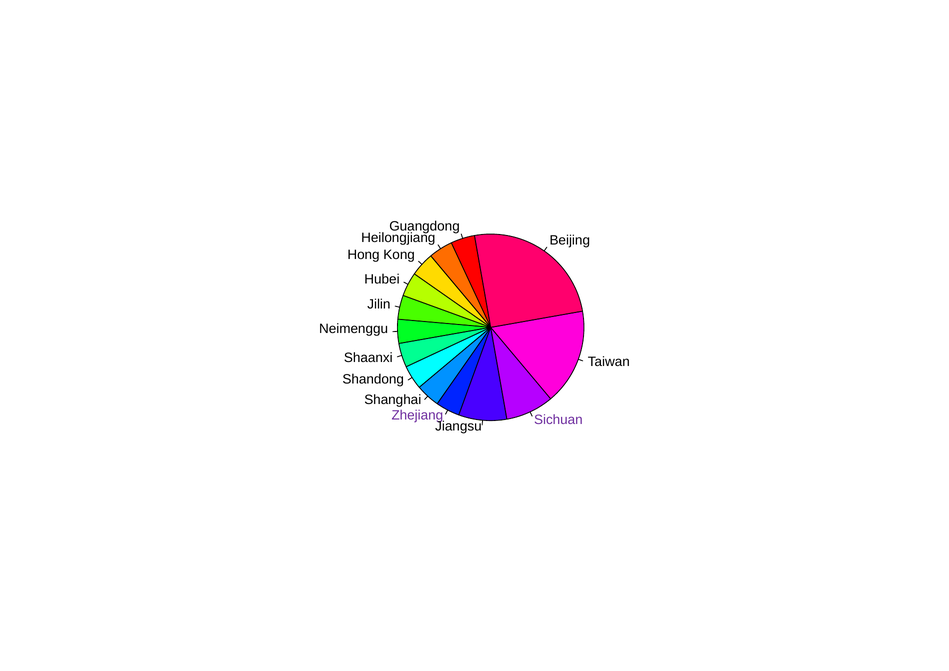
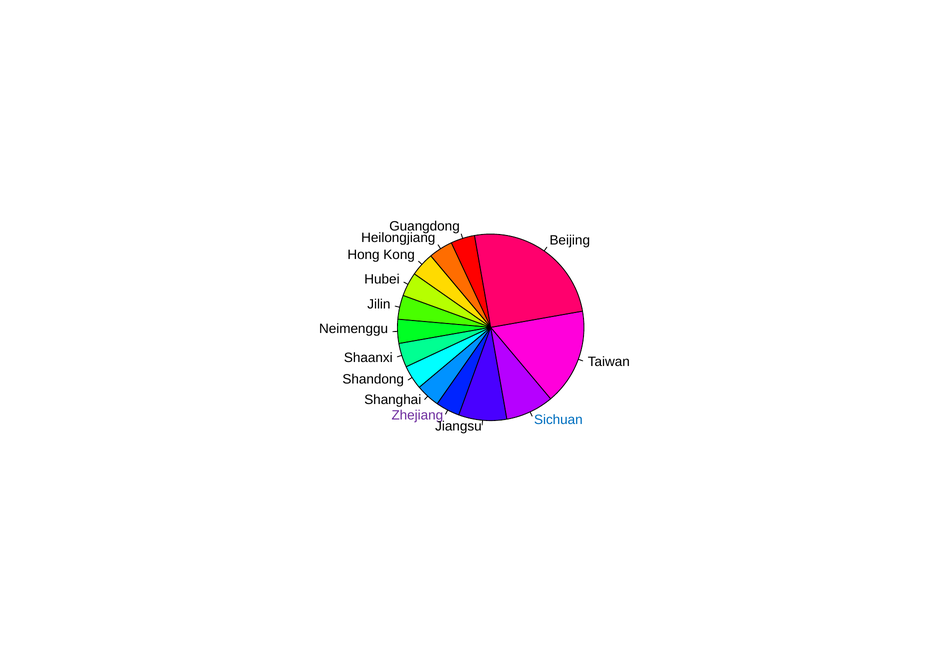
Sichuan colour: purple -> blue
